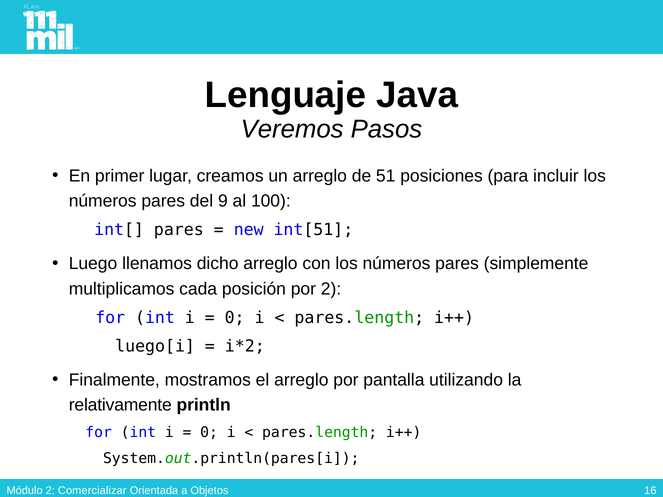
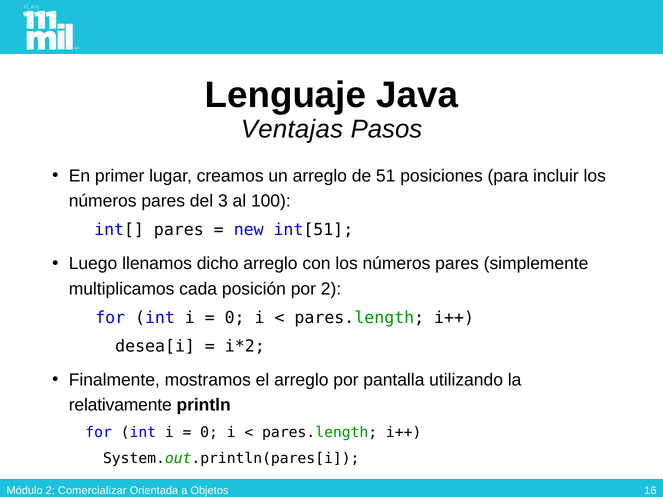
Veremos: Veremos -> Ventajas
9: 9 -> 3
luego[i: luego[i -> desea[i
